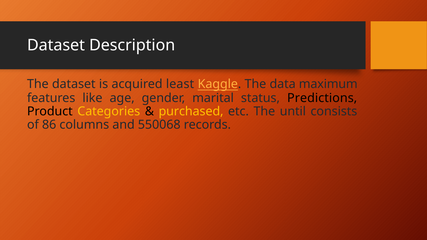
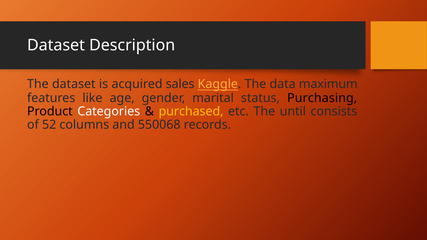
least: least -> sales
Predictions: Predictions -> Purchasing
Categories colour: yellow -> white
86: 86 -> 52
